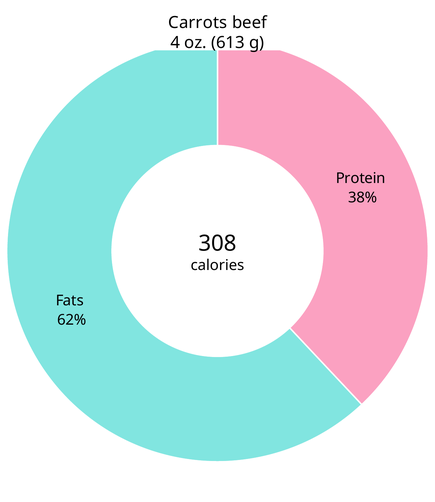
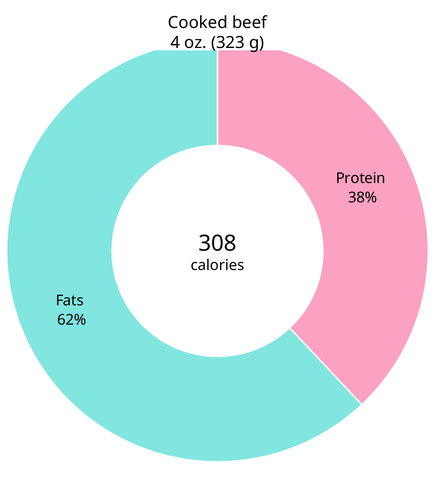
Carrots: Carrots -> Cooked
613: 613 -> 323
